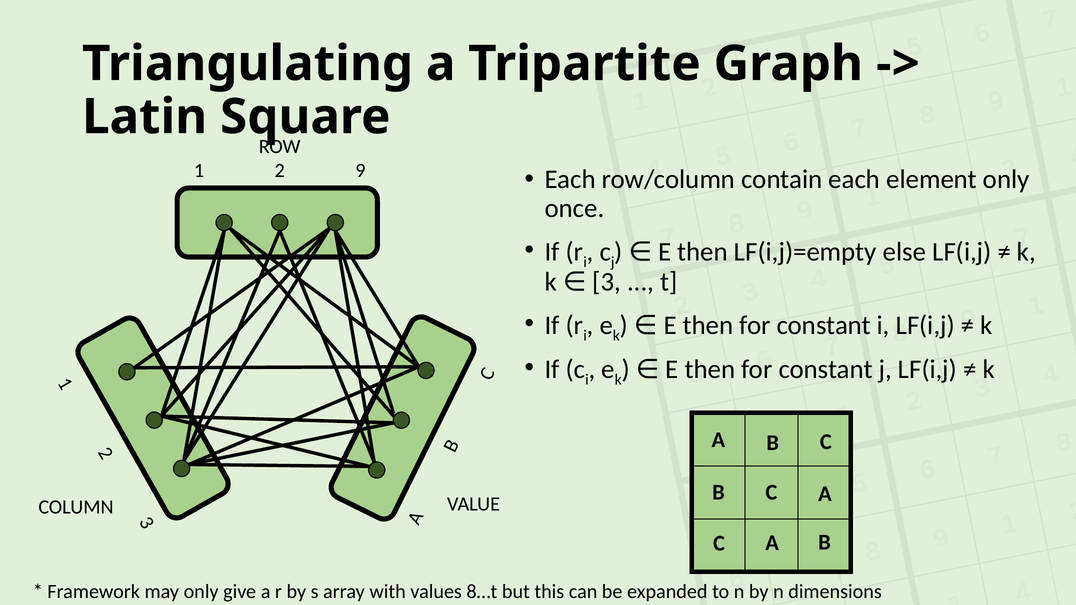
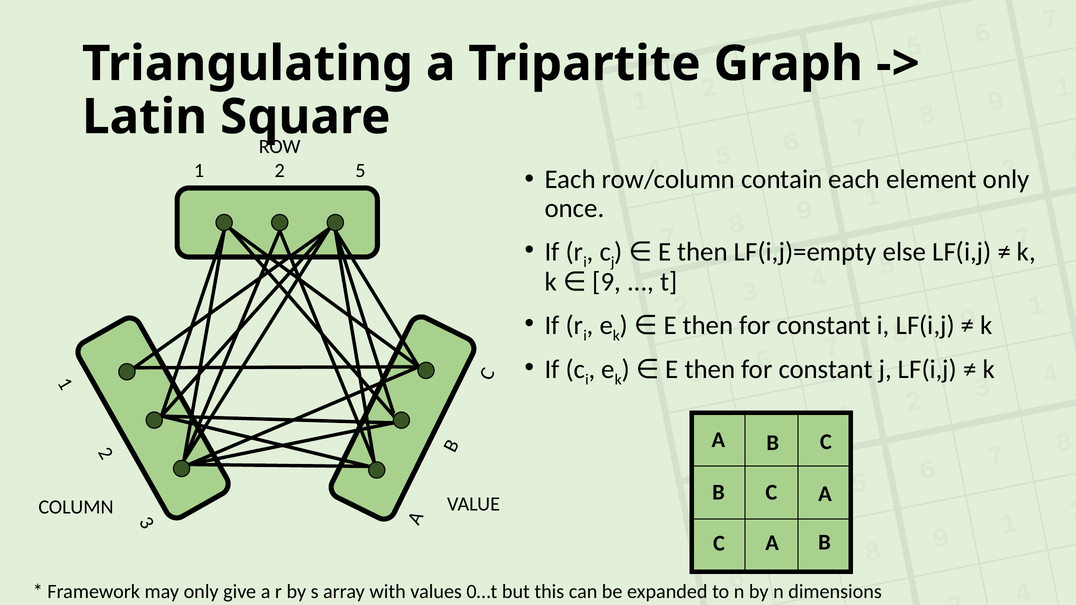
9: 9 -> 5
k 3: 3 -> 9
8…t: 8…t -> 0…t
